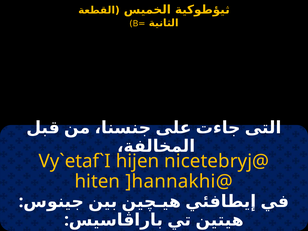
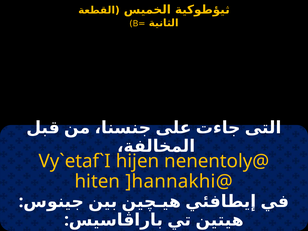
nicetebryj@: nicetebryj@ -> nenentoly@
